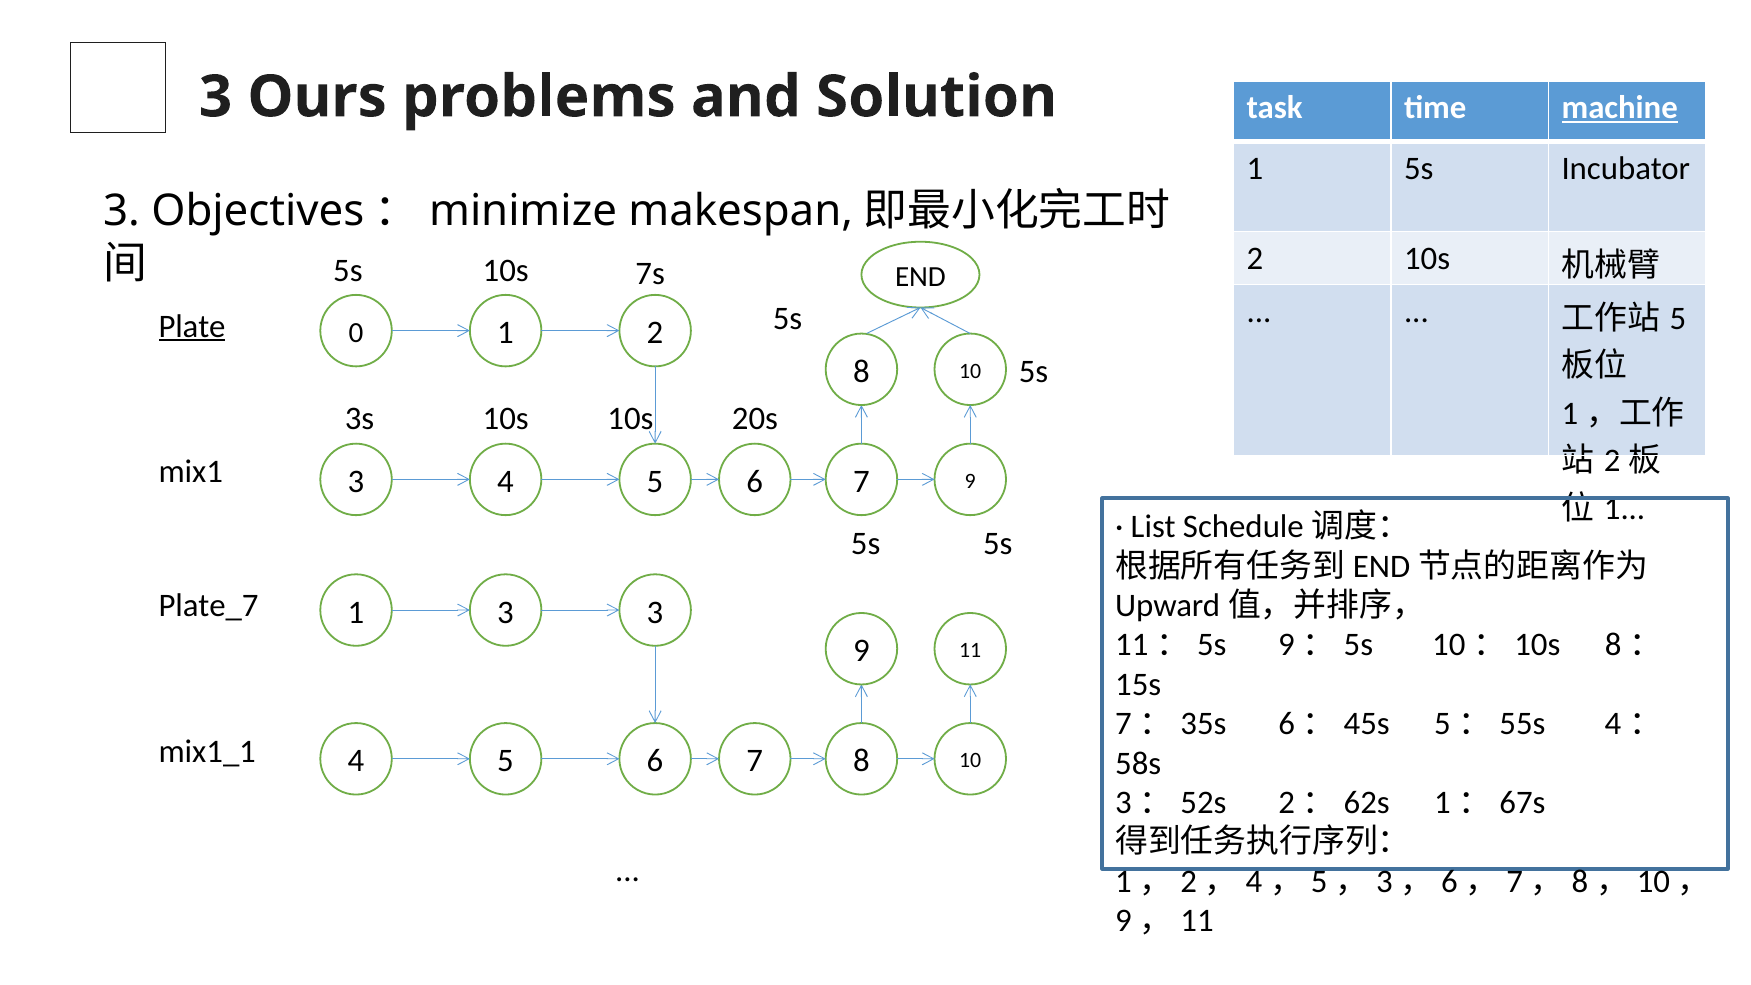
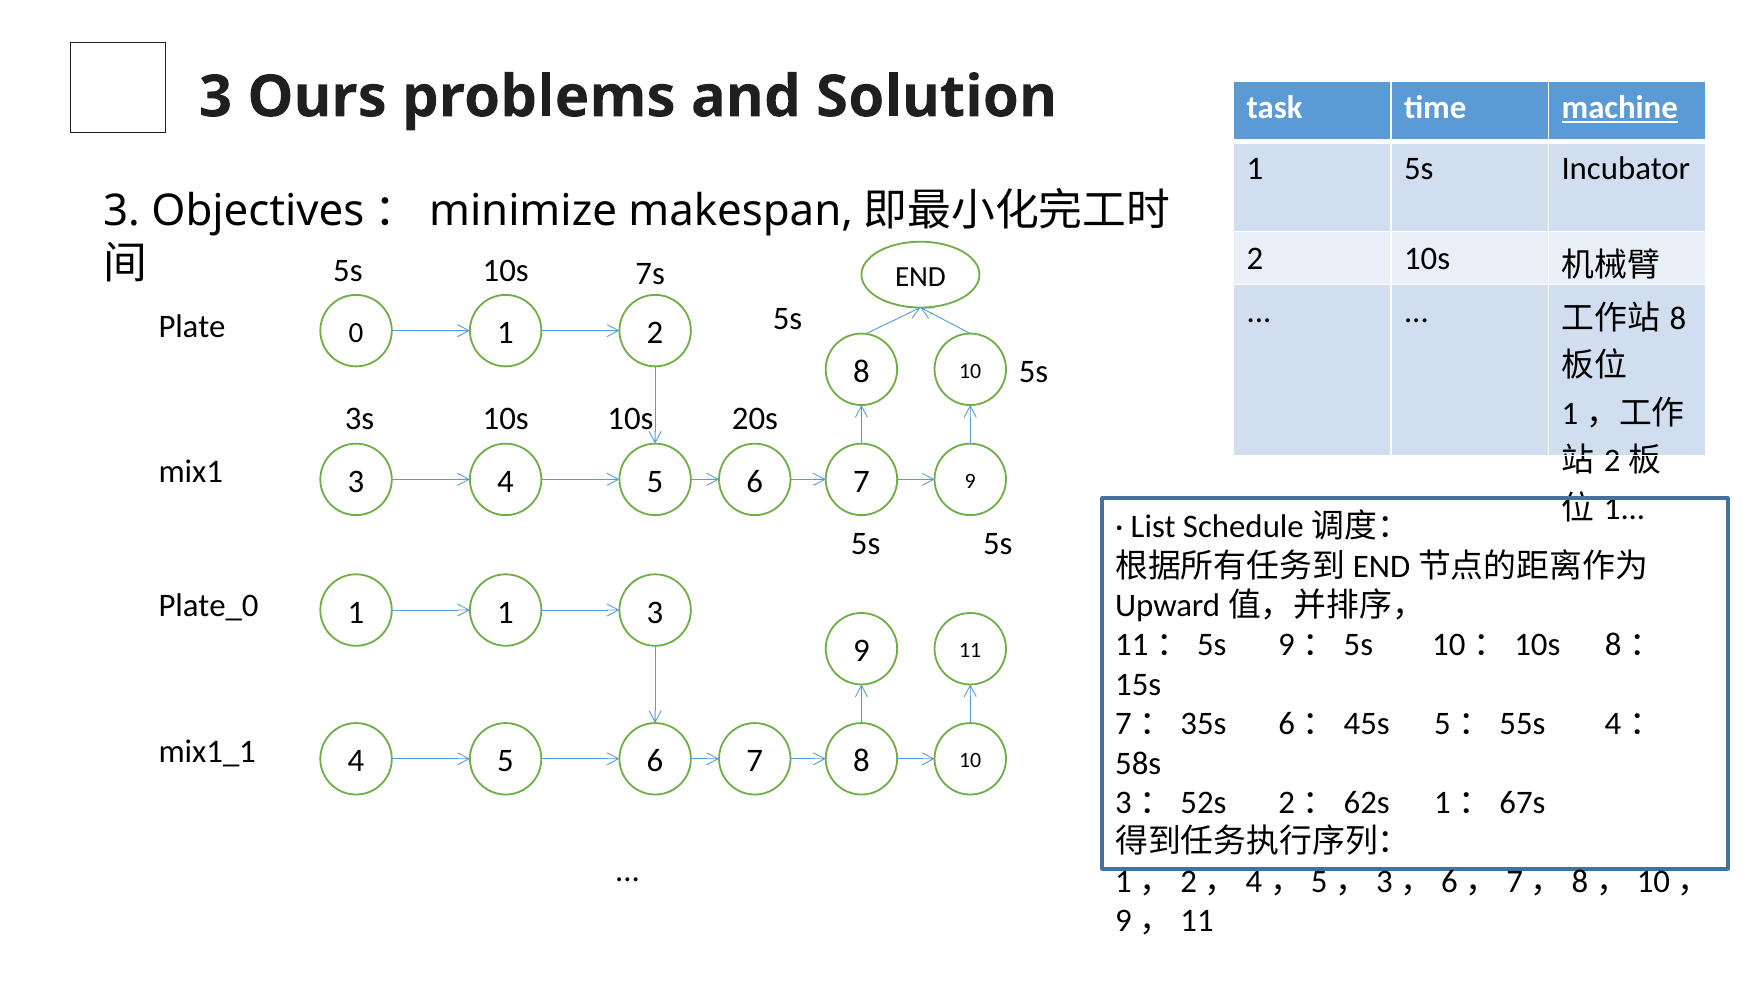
5 at (1678, 318): 5 -> 8
Plate underline: present -> none
Plate_7: Plate_7 -> Plate_0
3 at (506, 612): 3 -> 1
